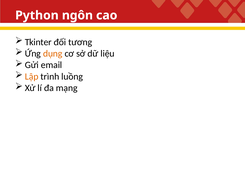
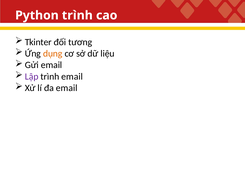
Python ngôn: ngôn -> trình
Lập colour: orange -> purple
trình luồng: luồng -> email
đa mạng: mạng -> email
